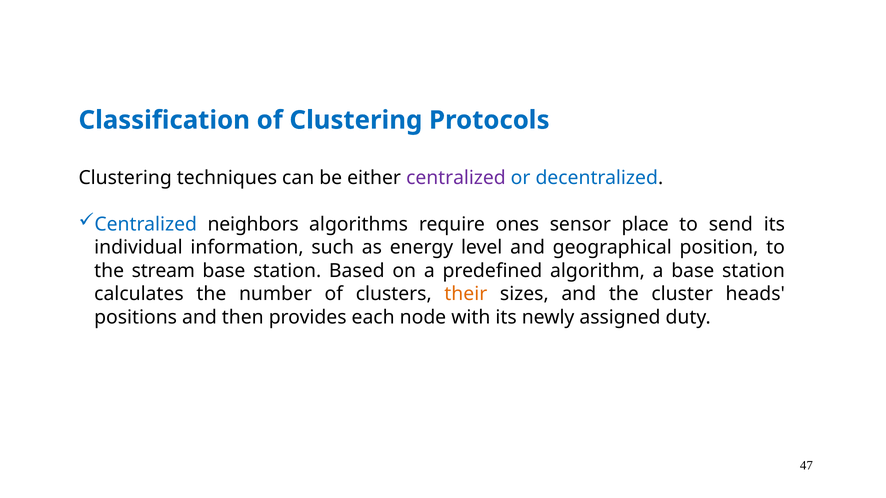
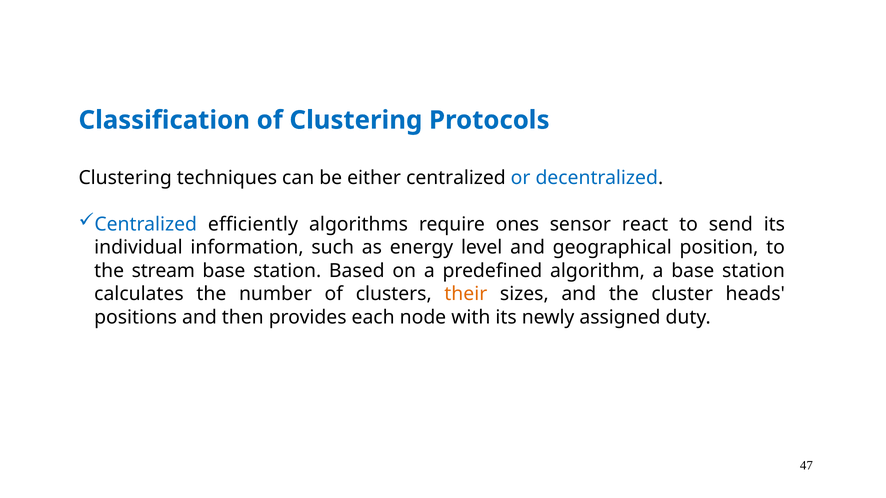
centralized at (456, 178) colour: purple -> black
neighbors: neighbors -> efficiently
place: place -> react
